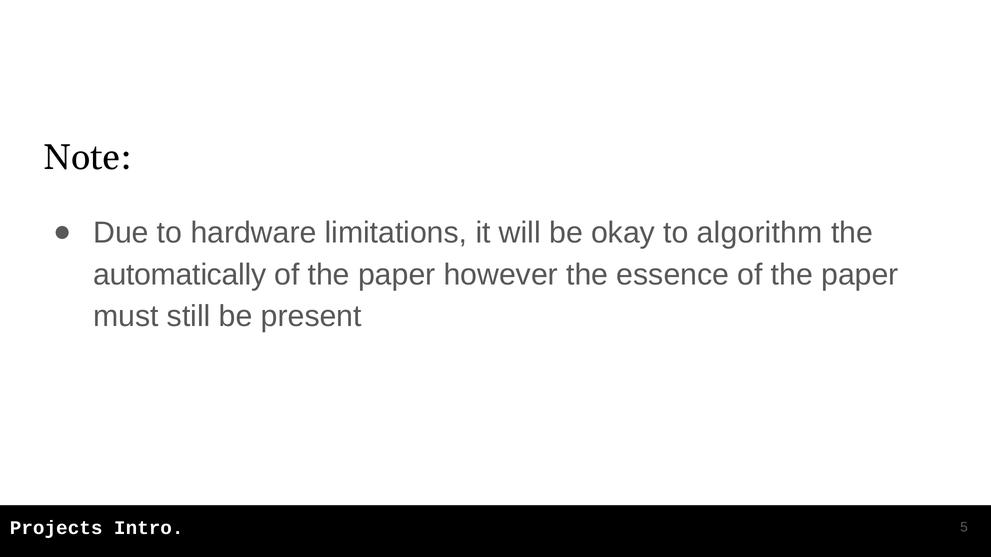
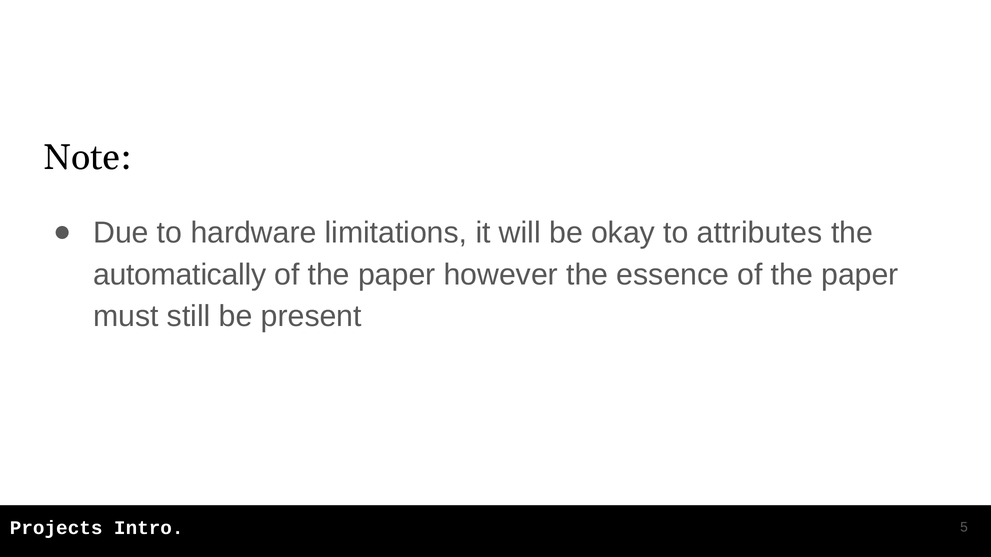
algorithm: algorithm -> attributes
